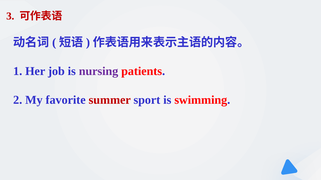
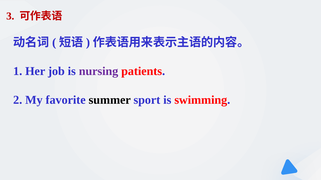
summer colour: red -> black
